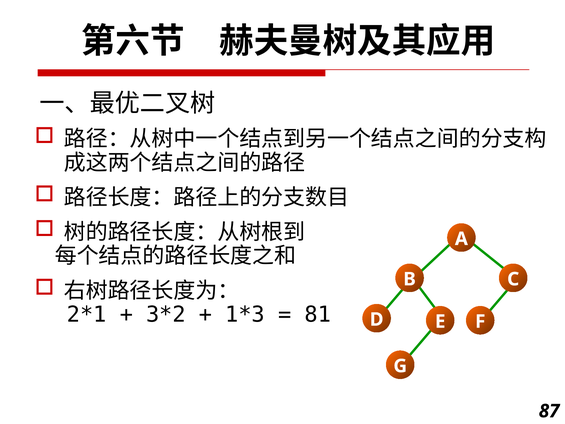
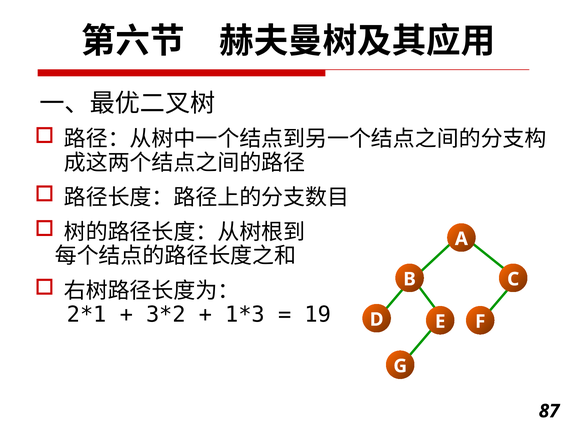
81: 81 -> 19
